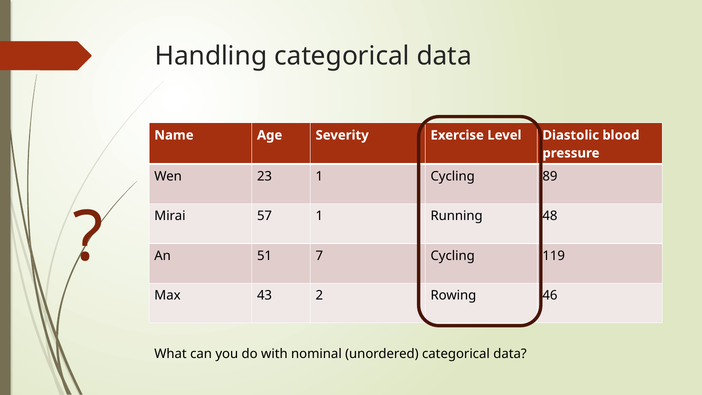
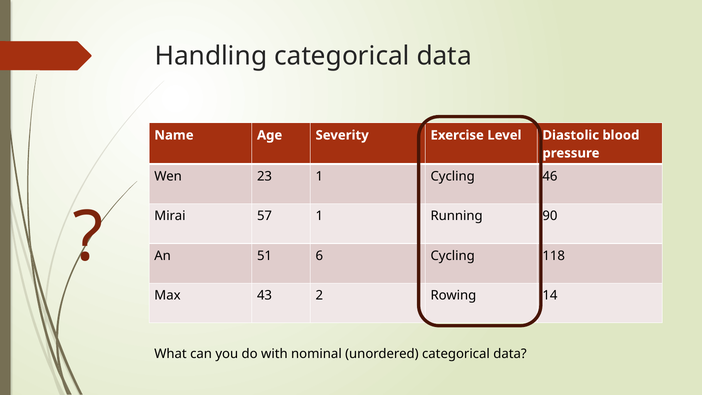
89: 89 -> 46
48: 48 -> 90
7: 7 -> 6
119: 119 -> 118
46: 46 -> 14
